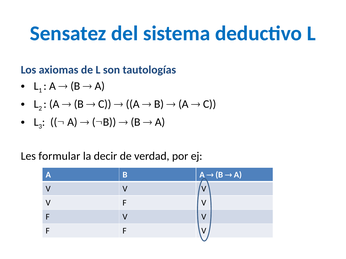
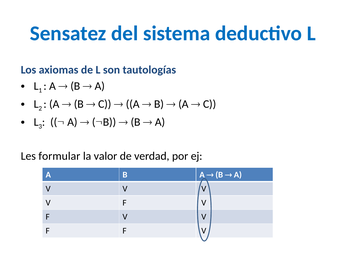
decir: decir -> valor
